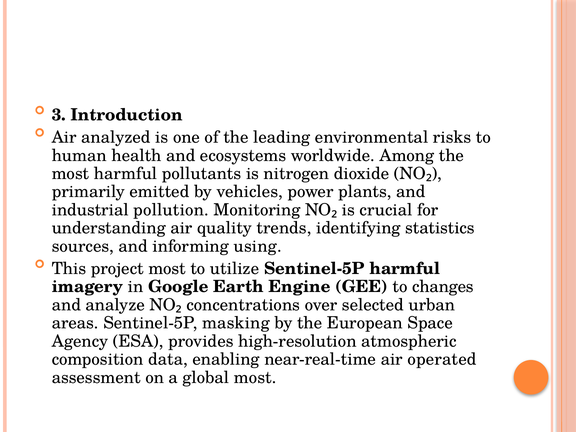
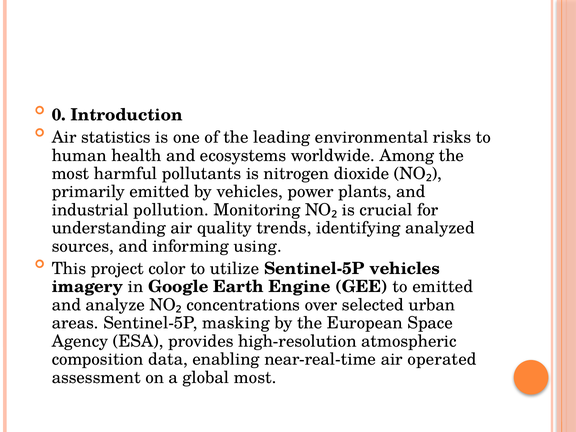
3: 3 -> 0
analyzed: analyzed -> statistics
statistics: statistics -> analyzed
project most: most -> color
Sentinel-5P harmful: harmful -> vehicles
to changes: changes -> emitted
